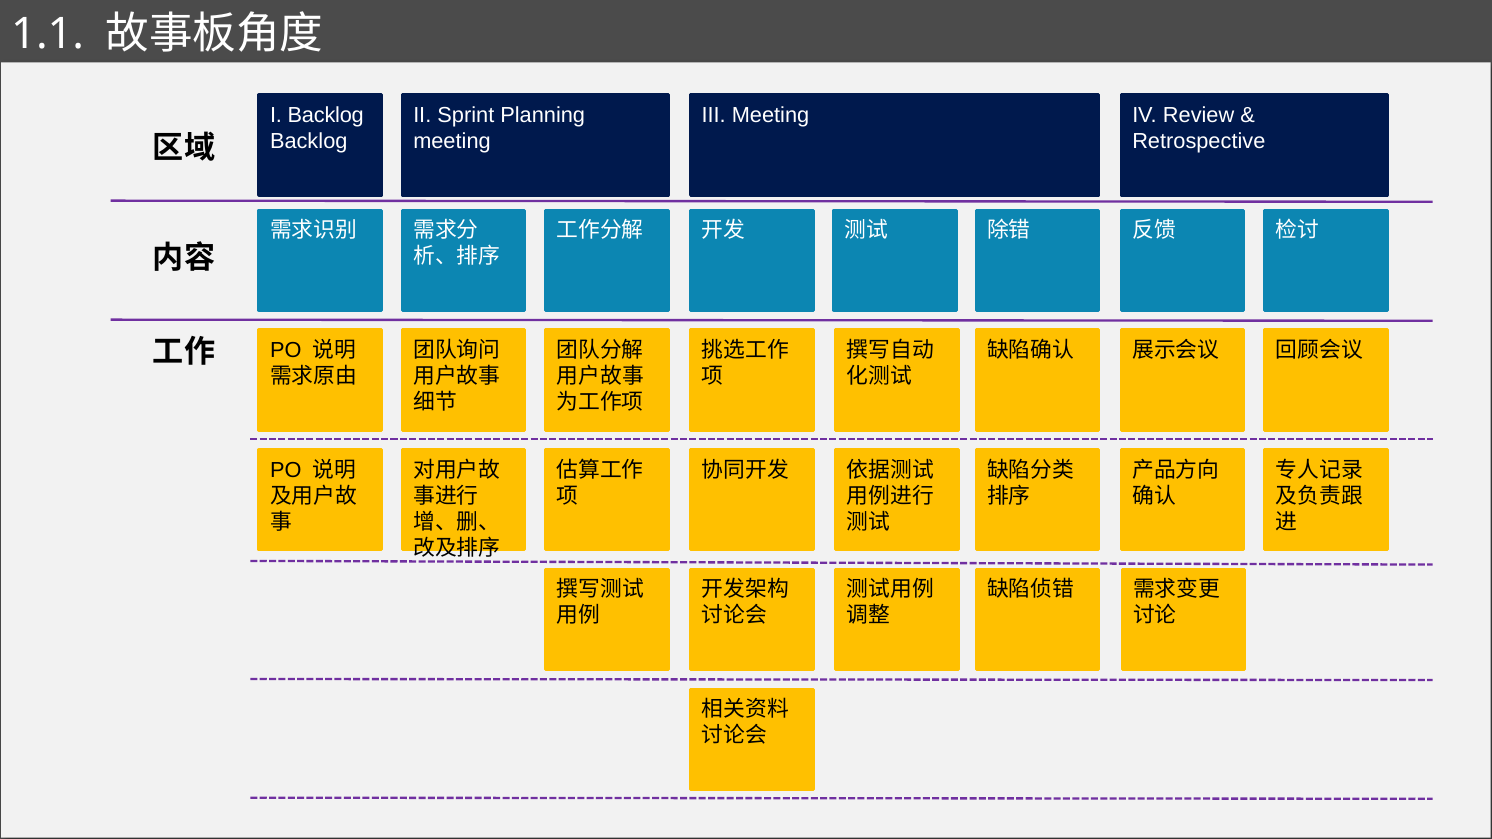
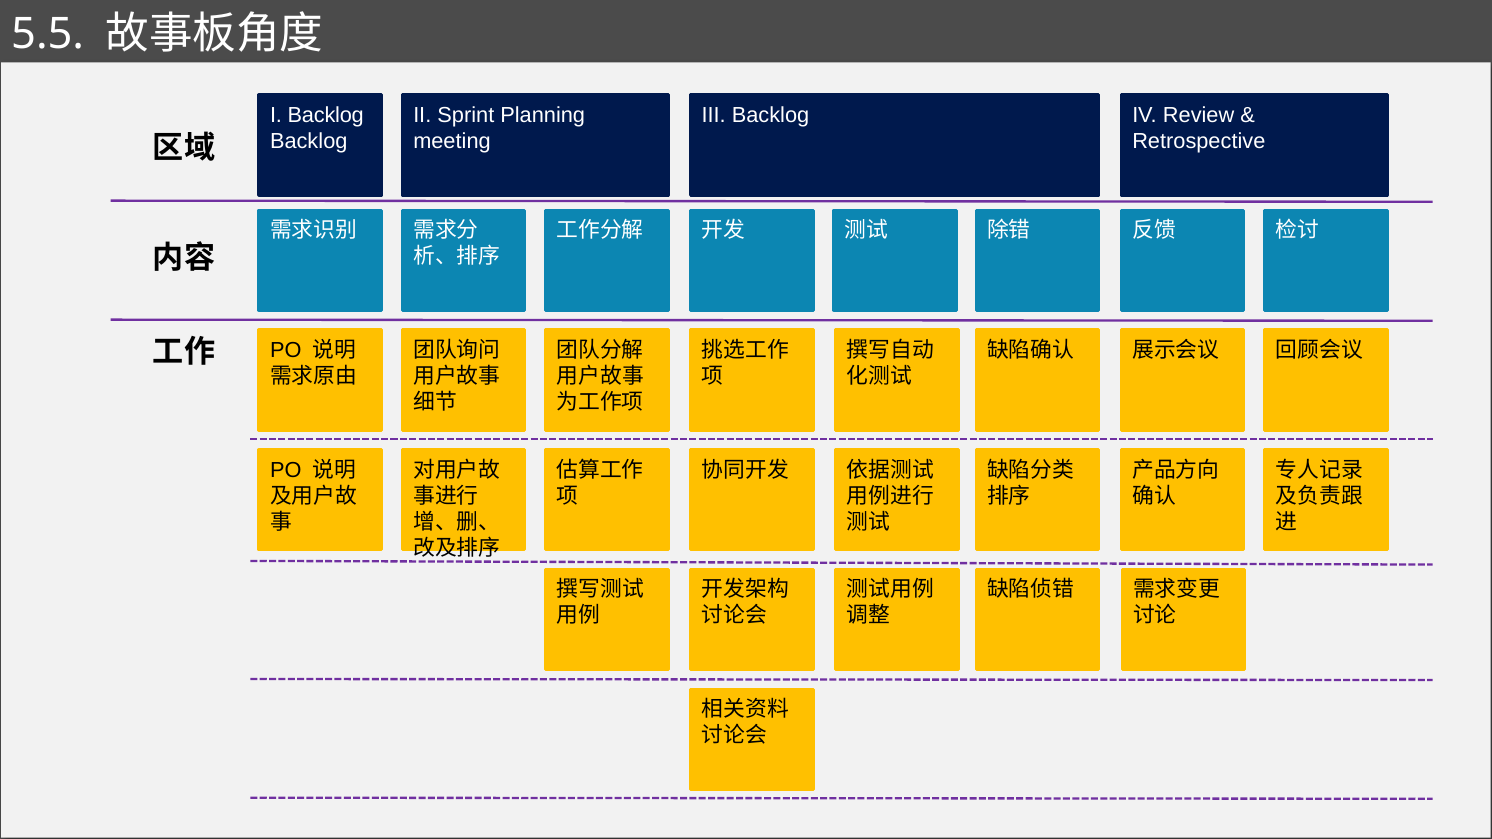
1.1: 1.1 -> 5.5
III Meeting: Meeting -> Backlog
